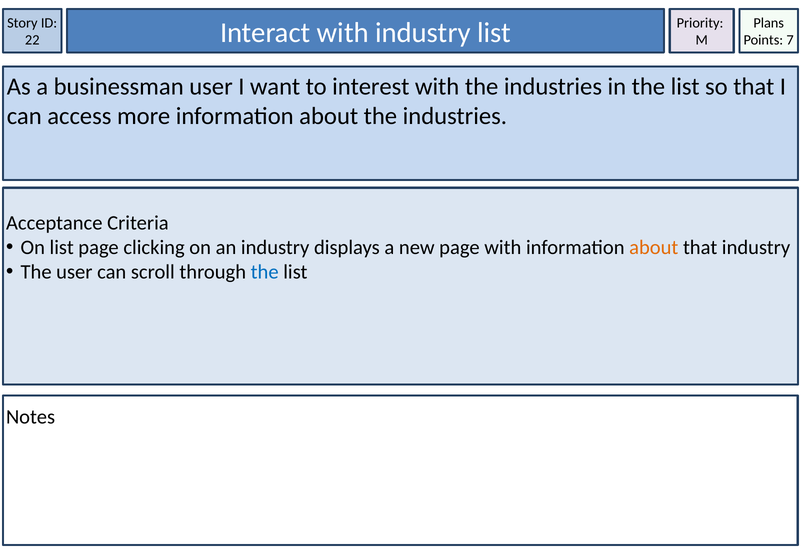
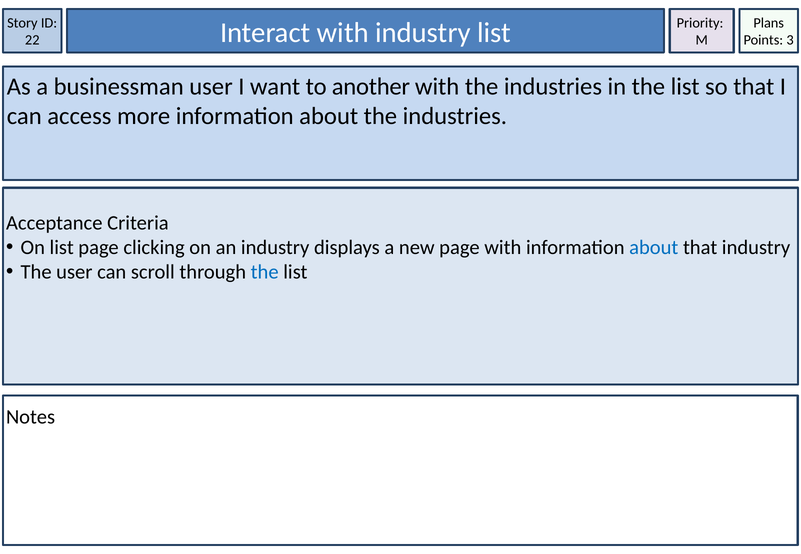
7: 7 -> 3
interest: interest -> another
about at (654, 248) colour: orange -> blue
